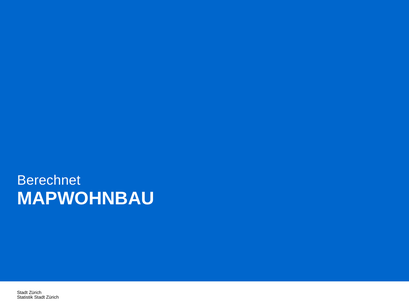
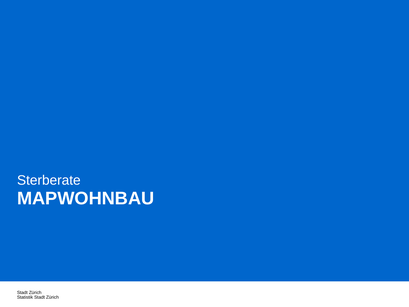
Berechnet: Berechnet -> Sterberate
